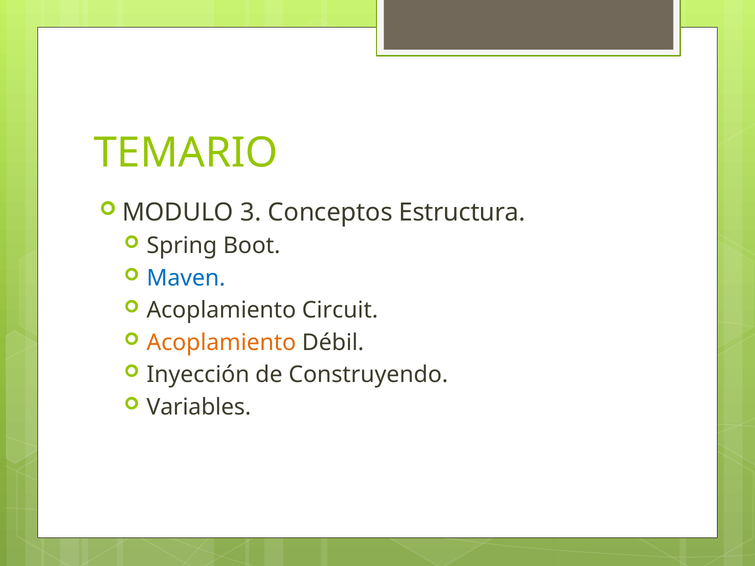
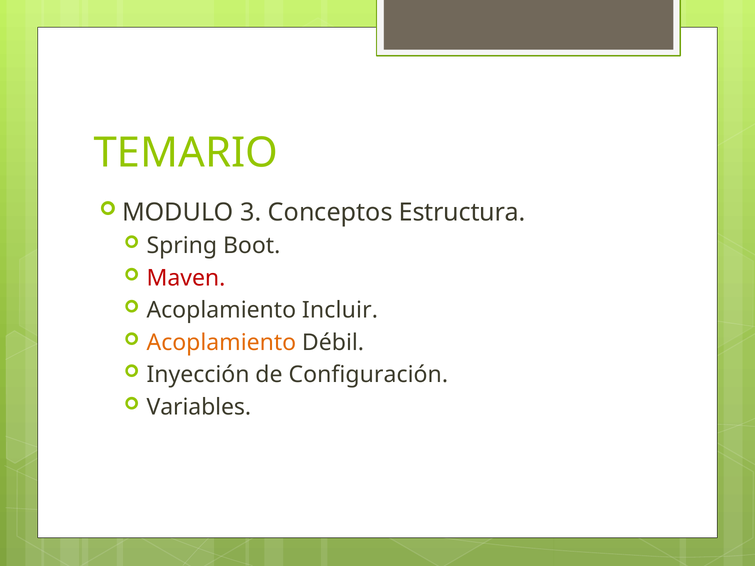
Maven colour: blue -> red
Circuit: Circuit -> Incluir
Construyendo: Construyendo -> Configuración
